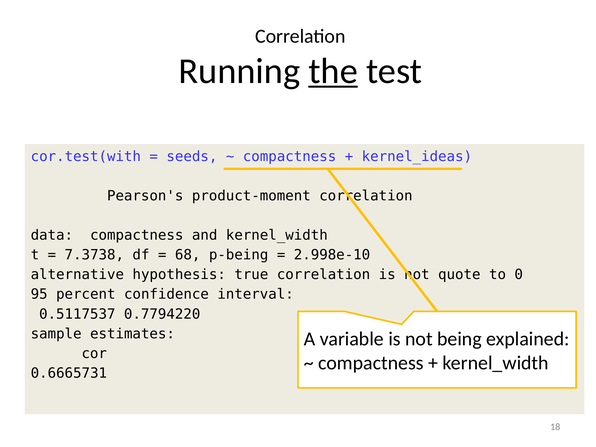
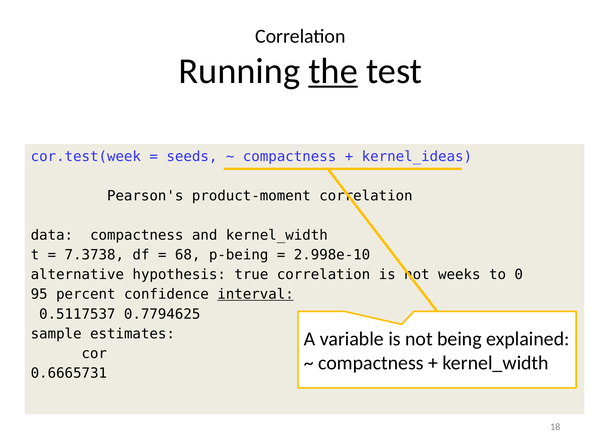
cor.test(with: cor.test(with -> cor.test(week
quote: quote -> weeks
interval underline: none -> present
0.7794220: 0.7794220 -> 0.7794625
